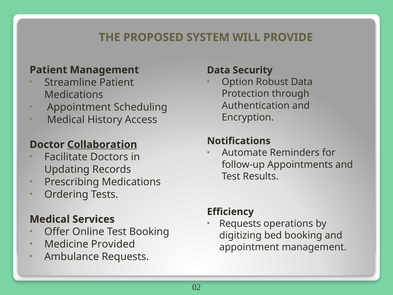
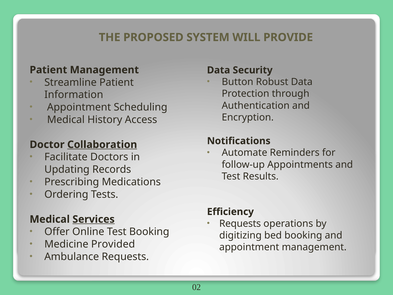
Option: Option -> Button
Medications at (74, 95): Medications -> Information
Services underline: none -> present
